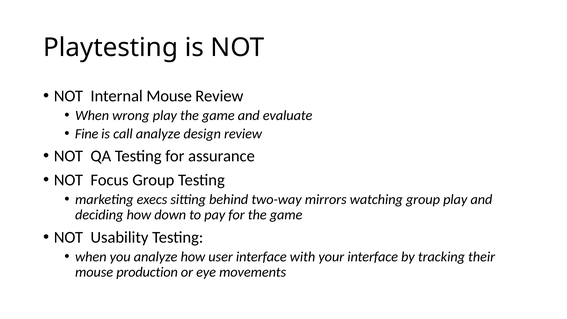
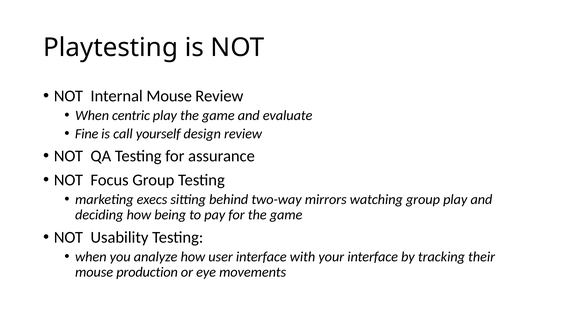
wrong: wrong -> centric
call analyze: analyze -> yourself
down: down -> being
